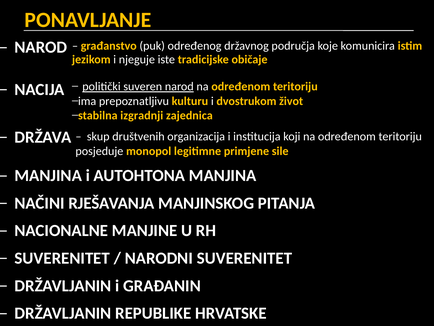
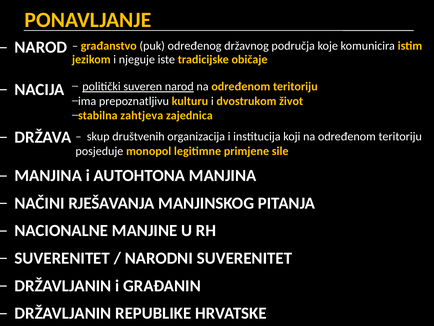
izgradnji: izgradnji -> zahtjeva
